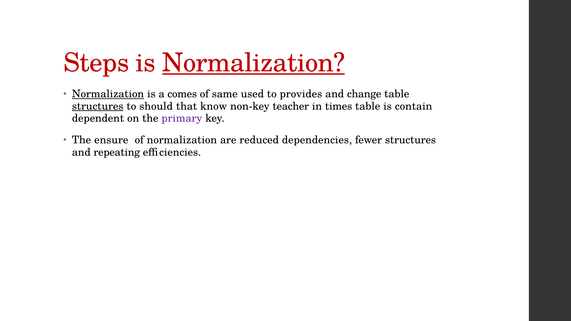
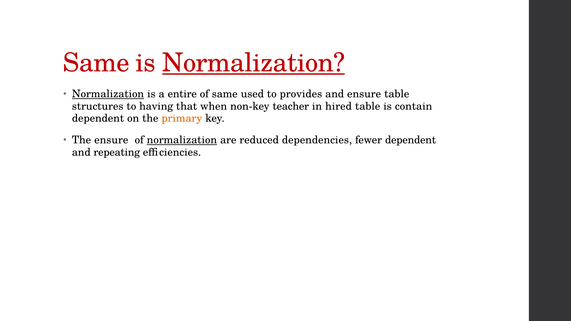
Steps at (96, 63): Steps -> Same
comes: comes -> entire
and change: change -> ensure
structures at (98, 106) underline: present -> none
should: should -> having
know: know -> when
times: times -> hired
primary colour: purple -> orange
normalization at (182, 140) underline: none -> present
fewer structures: structures -> dependent
